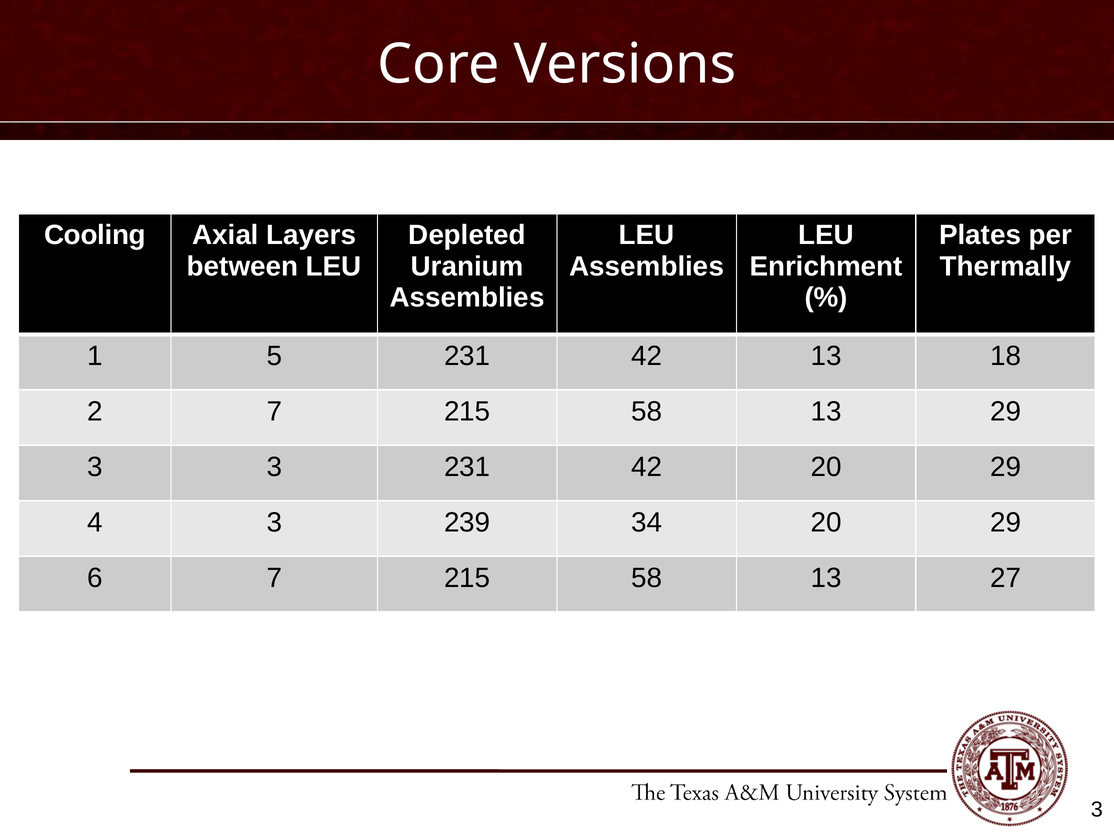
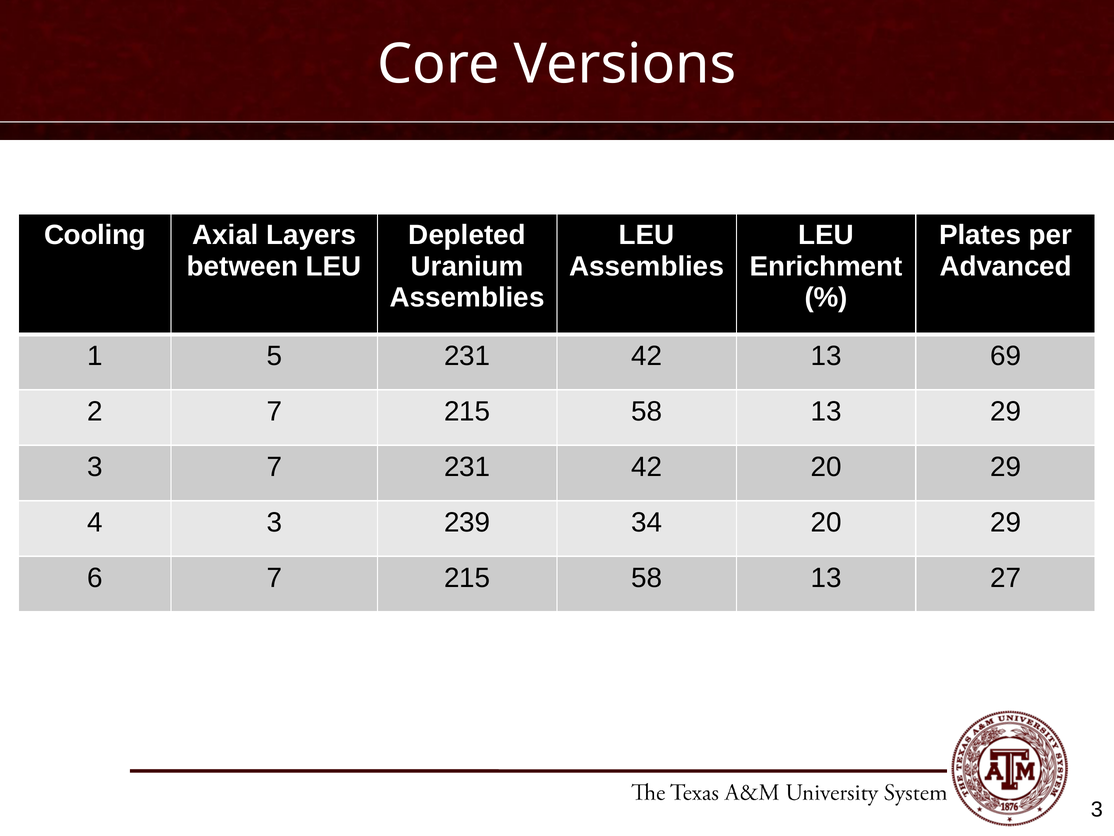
Thermally: Thermally -> Advanced
18: 18 -> 69
3 3: 3 -> 7
